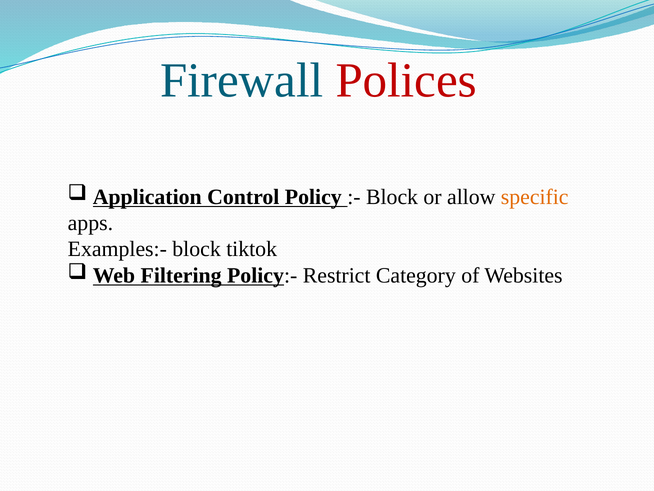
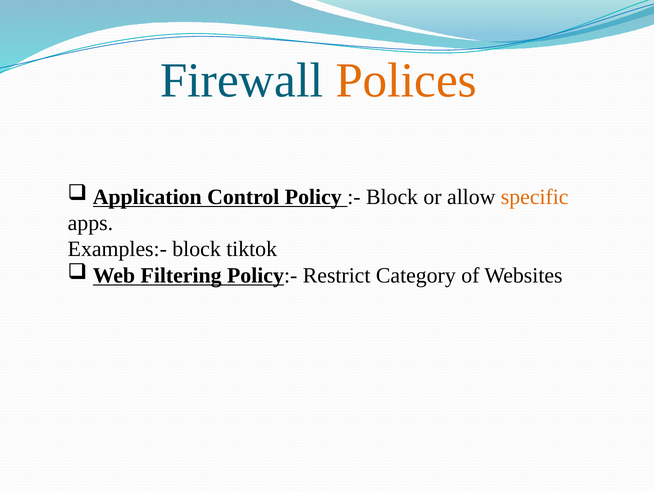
Polices colour: red -> orange
